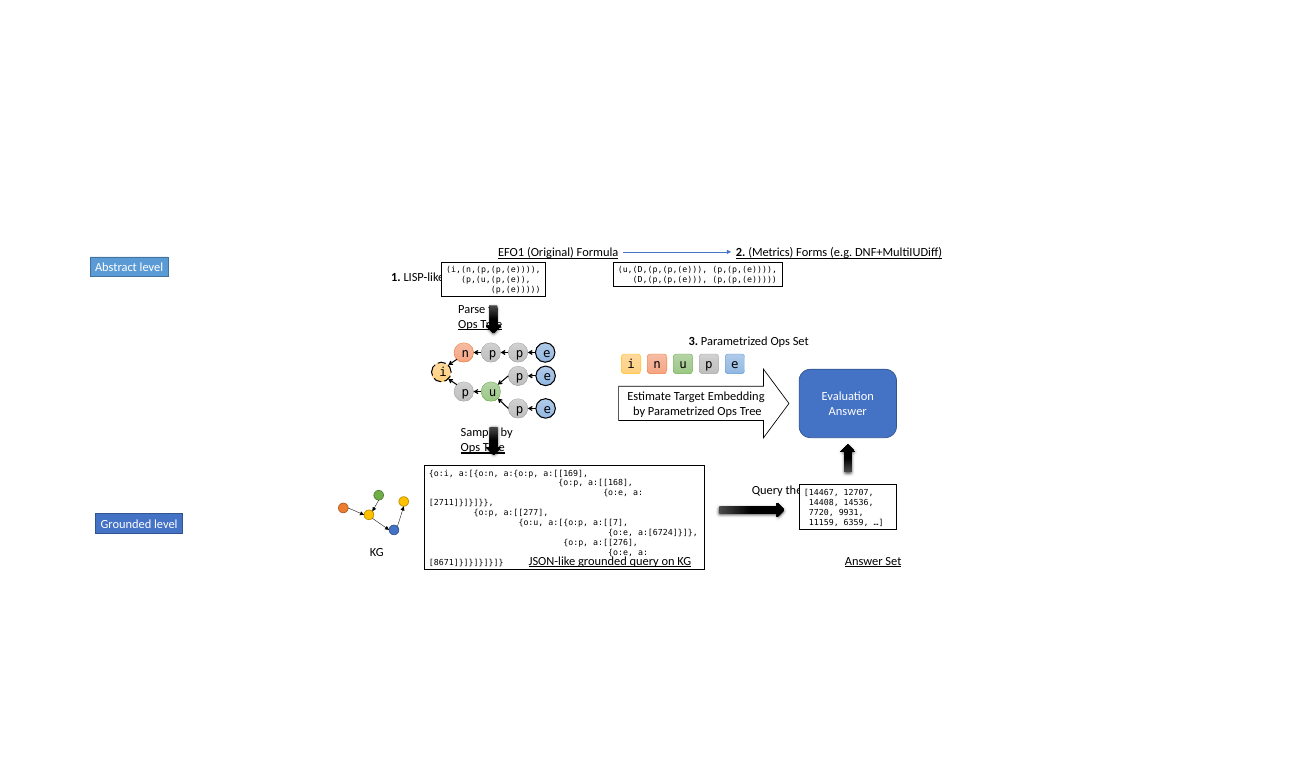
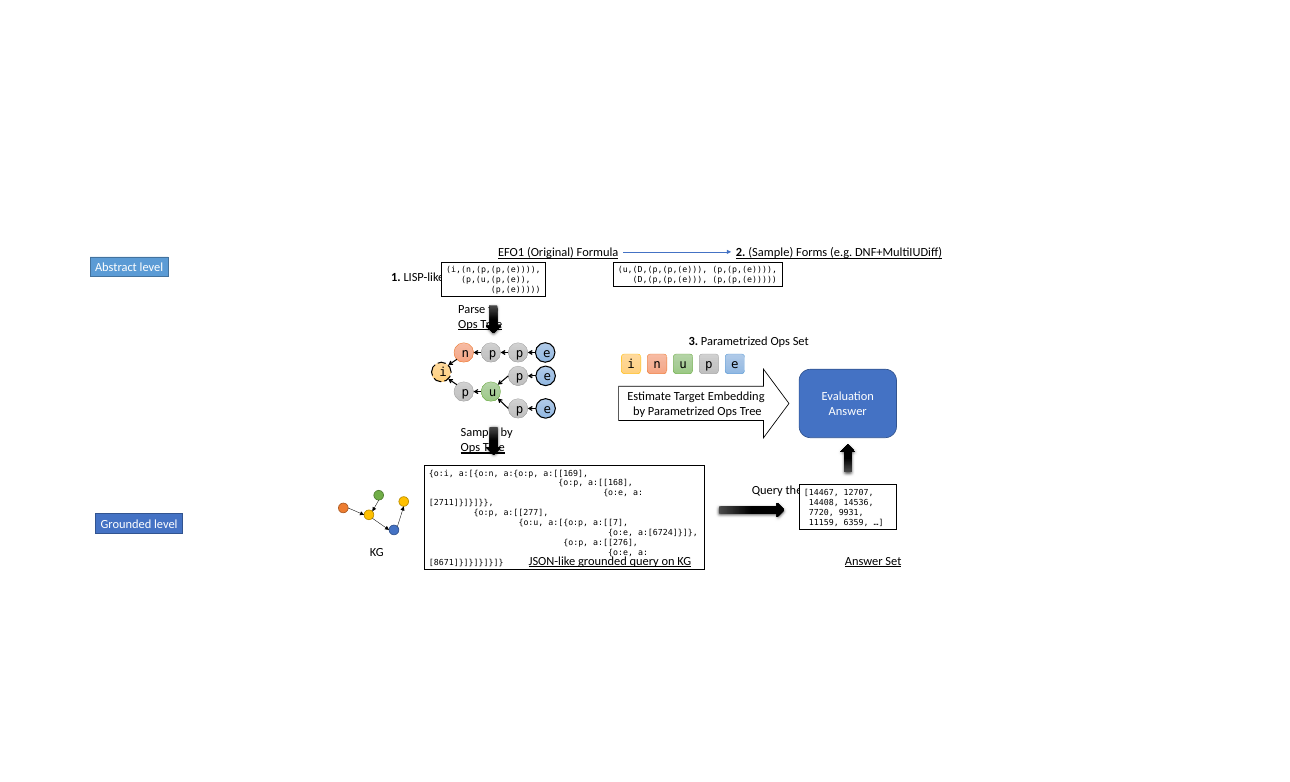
2 Metrics: Metrics -> Sample
